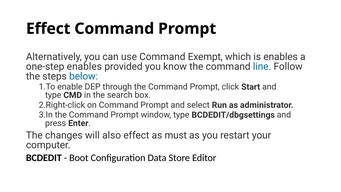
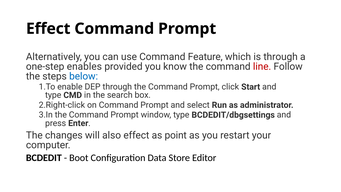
Exempt: Exempt -> Feature
is enables: enables -> through
line colour: blue -> red
must: must -> point
